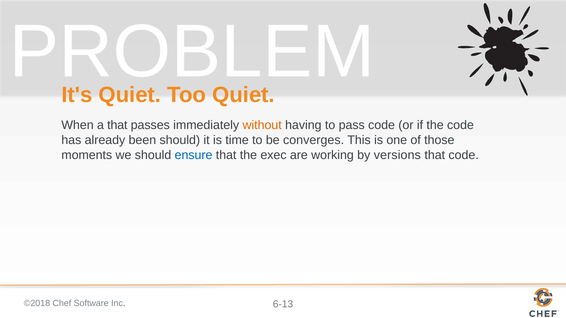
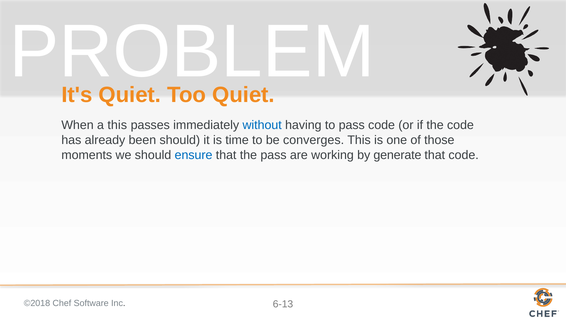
a that: that -> this
without colour: orange -> blue
the exec: exec -> pass
versions: versions -> generate
